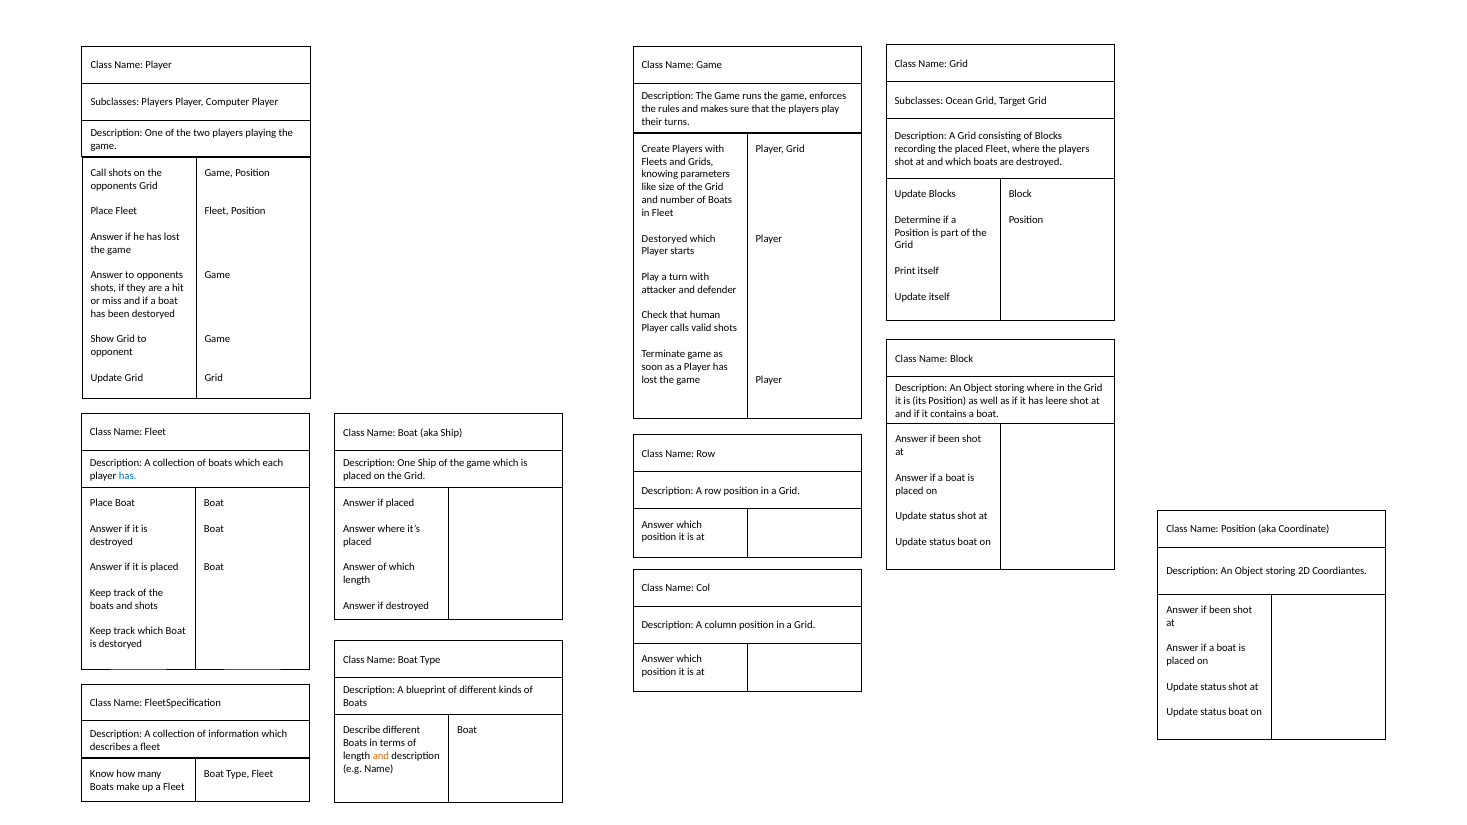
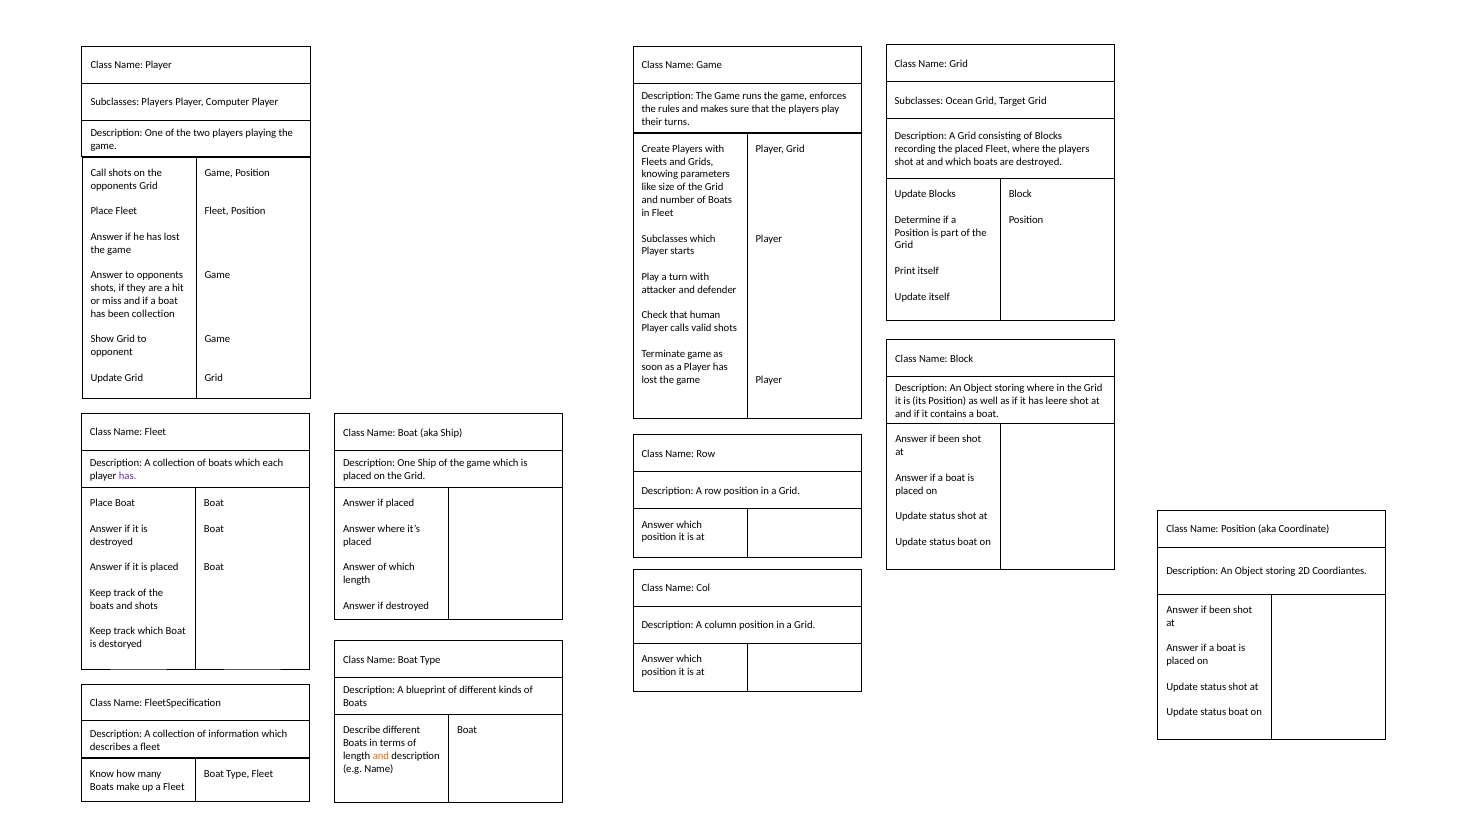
Destoryed at (665, 239): Destoryed -> Subclasses
been destoryed: destoryed -> collection
has at (128, 476) colour: blue -> purple
